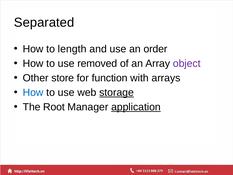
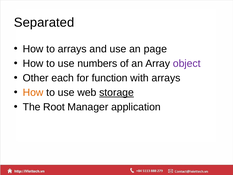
to length: length -> arrays
order: order -> page
removed: removed -> numbers
store: store -> each
How at (33, 92) colour: blue -> orange
application underline: present -> none
